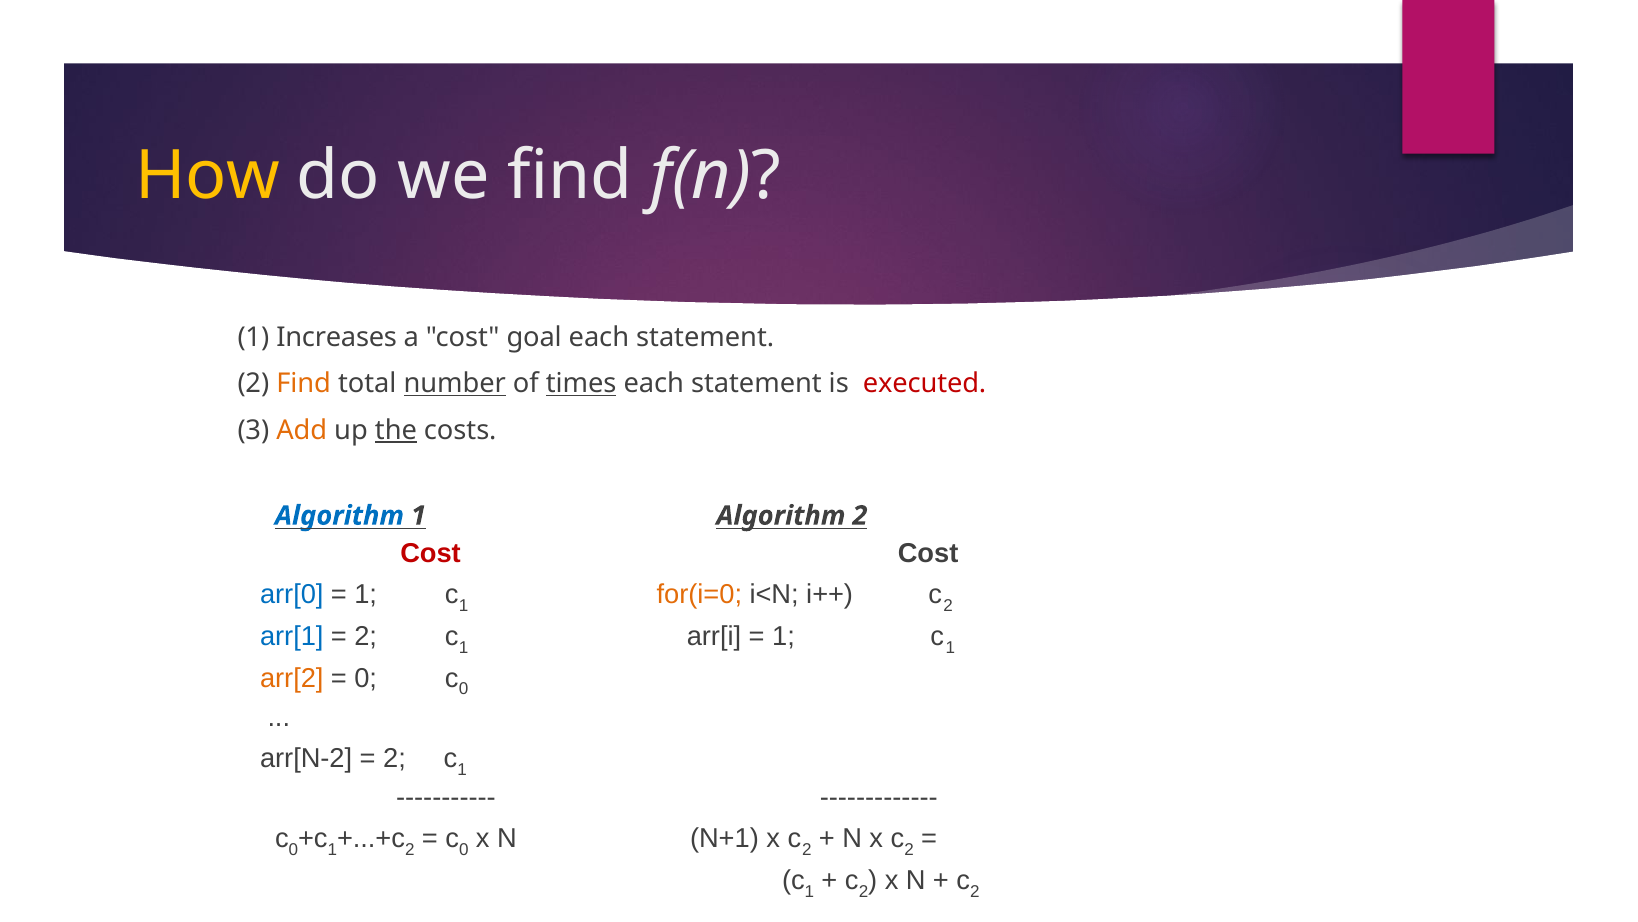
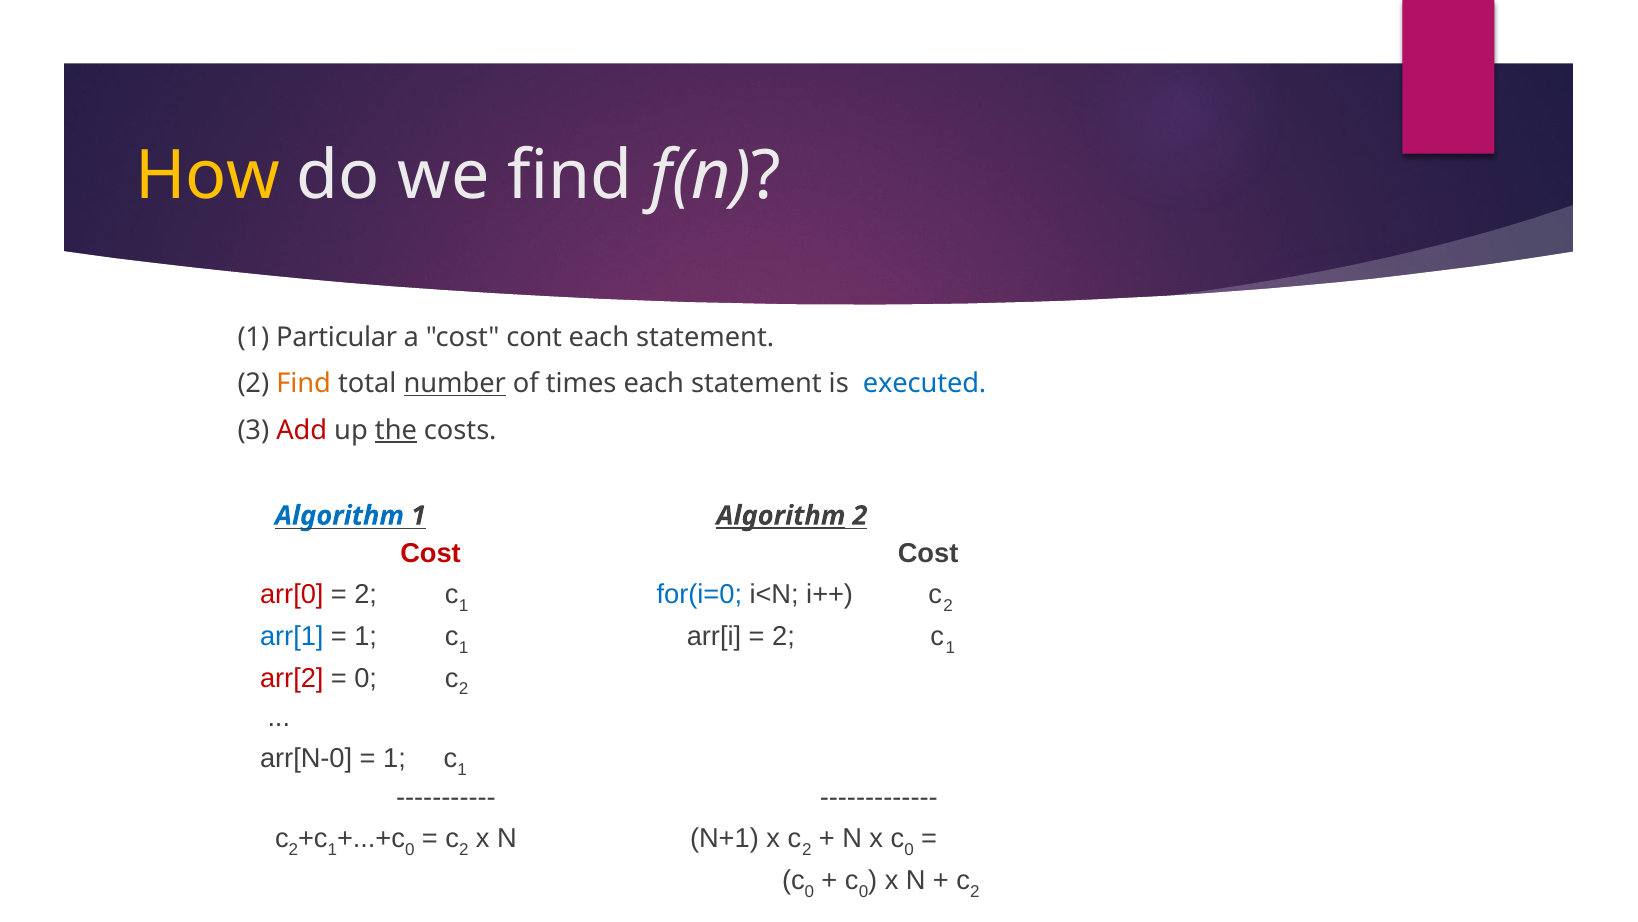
Increases: Increases -> Particular
goal: goal -> cont
times underline: present -> none
executed colour: red -> blue
Add colour: orange -> red
Algorithm at (781, 515) underline: none -> present
arr[0 colour: blue -> red
1 at (366, 595): 1 -> 2
for(i=0 colour: orange -> blue
2 at (366, 636): 2 -> 1
1 at (784, 636): 1 -> 2
arr[2 colour: orange -> red
0 at (464, 689): 0 -> 2
arr[N-2: arr[N-2 -> arr[N-0
2 at (394, 758): 2 -> 1
0 at (293, 849): 0 -> 2
2 at (410, 849): 2 -> 0
0 at (464, 849): 0 -> 2
2 at (909, 849): 2 -> 0
1 at (809, 891): 1 -> 0
2 at (864, 891): 2 -> 0
